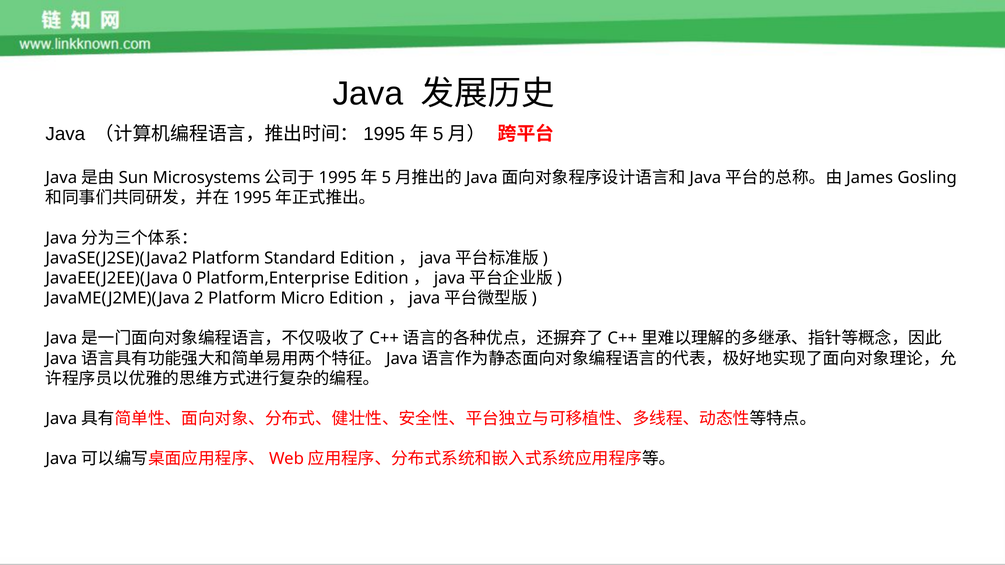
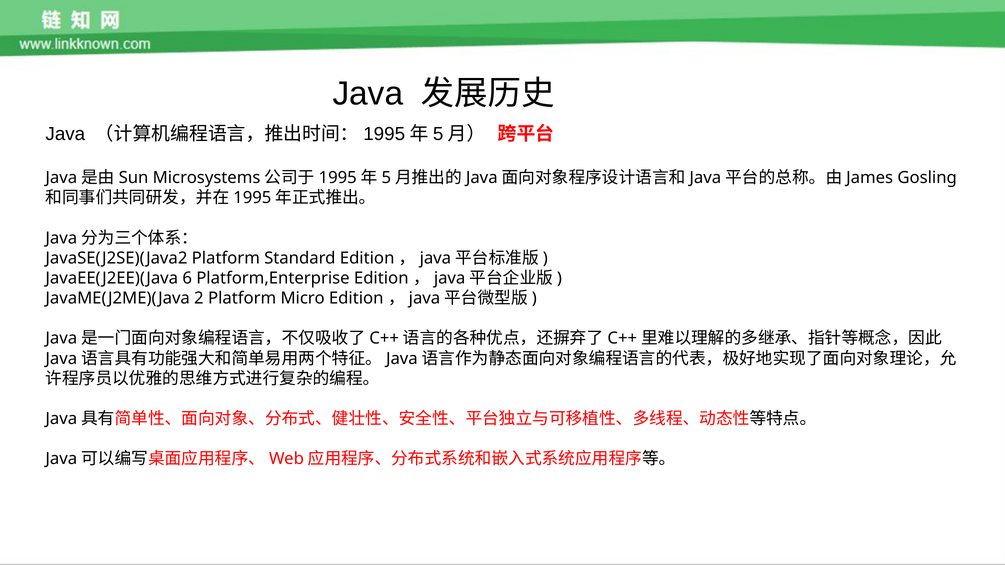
0: 0 -> 6
